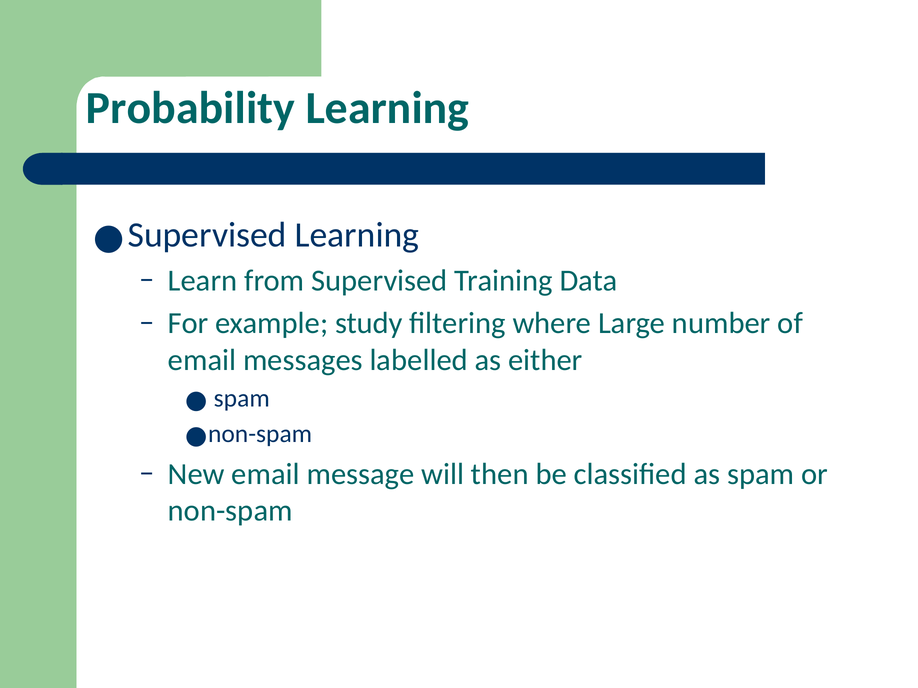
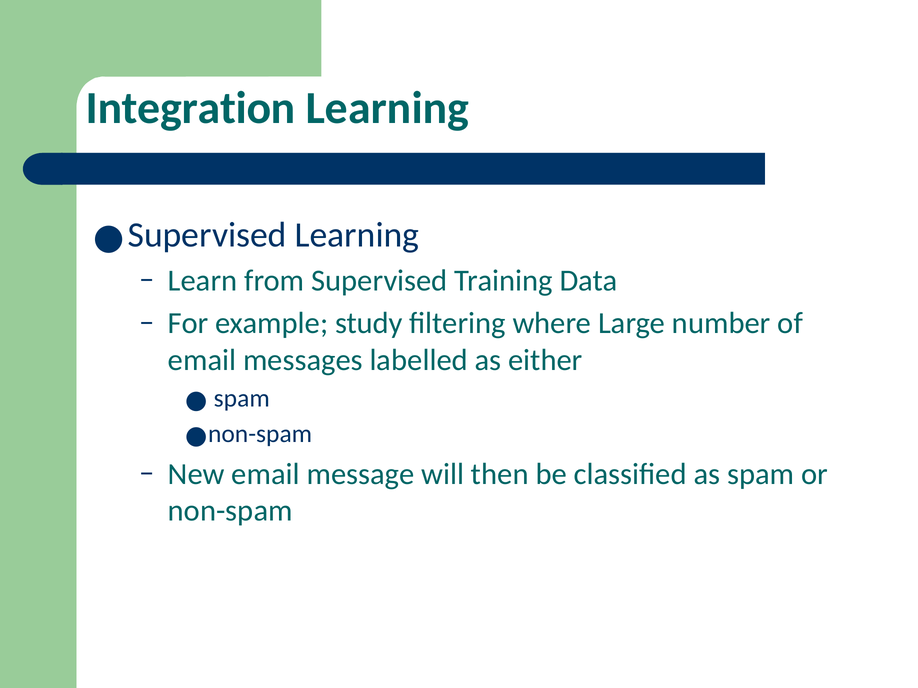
Probability: Probability -> Integration
